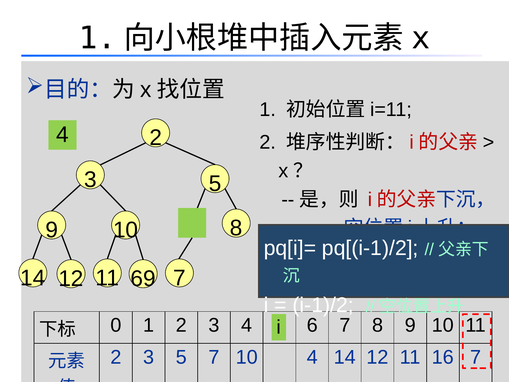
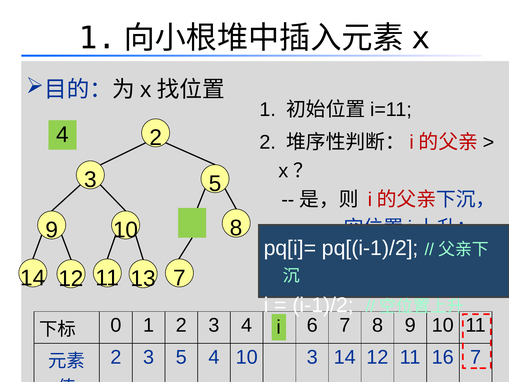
69: 69 -> 13
5 7: 7 -> 4
10 4: 4 -> 3
